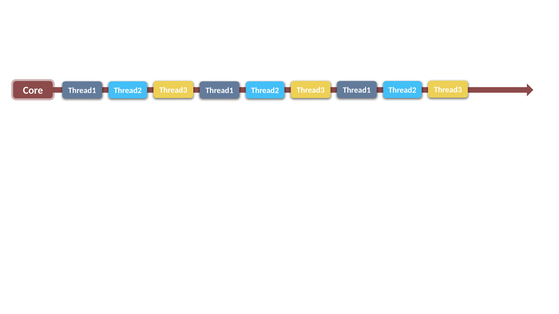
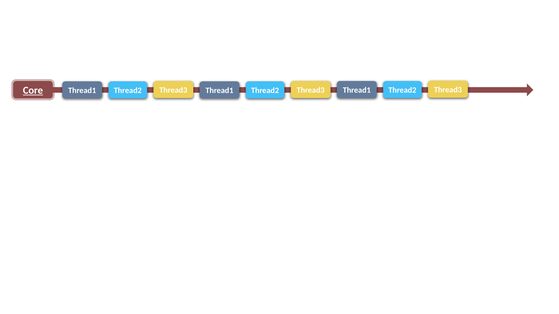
Core underline: none -> present
